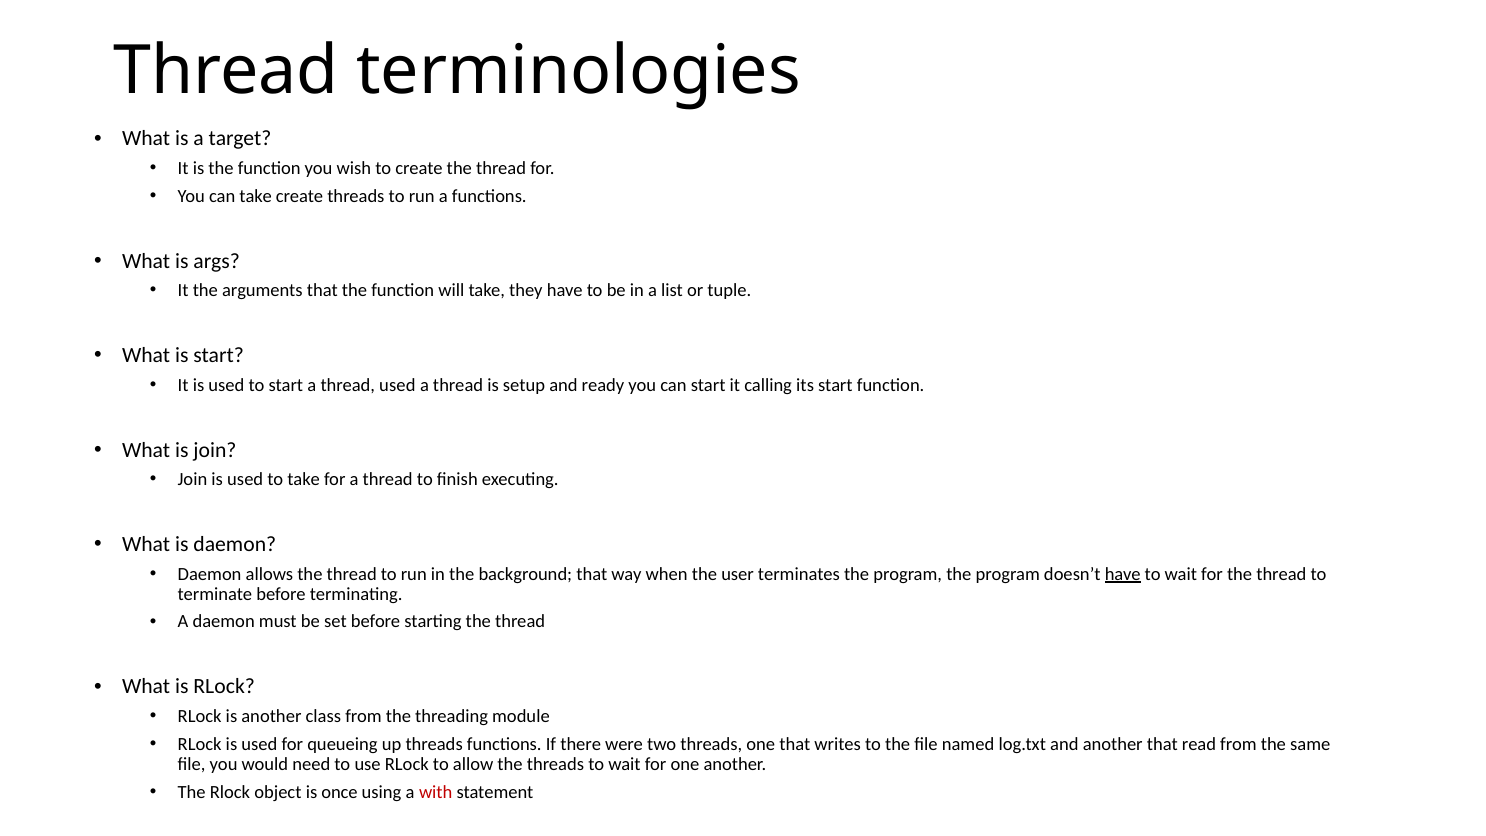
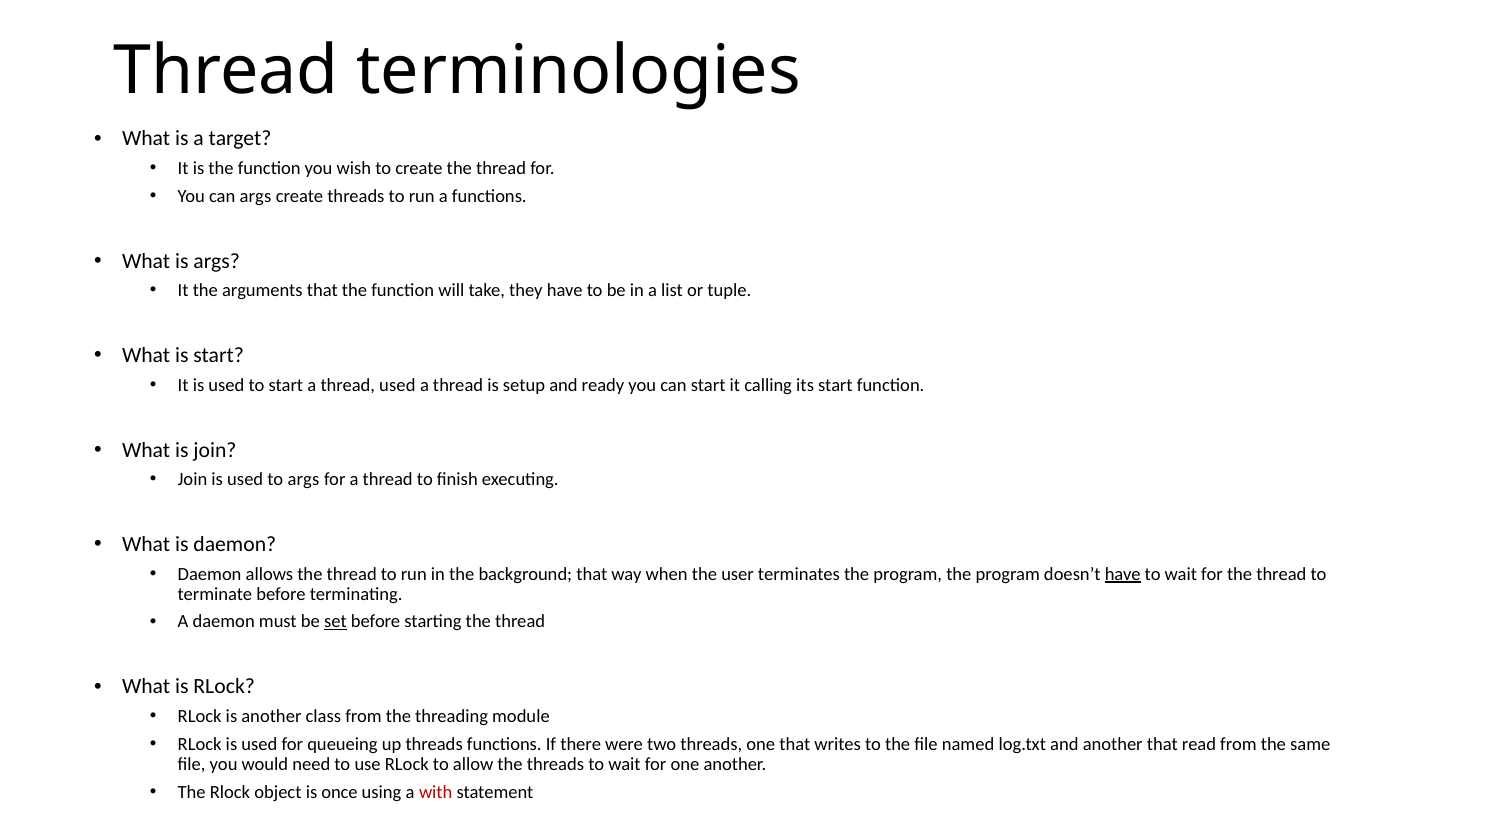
can take: take -> args
to take: take -> args
set underline: none -> present
